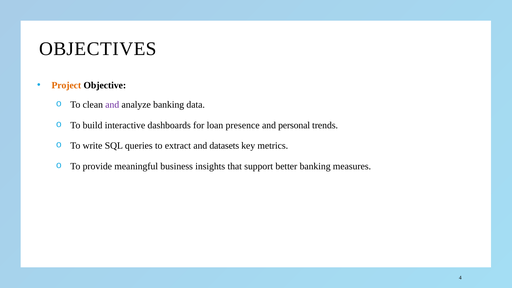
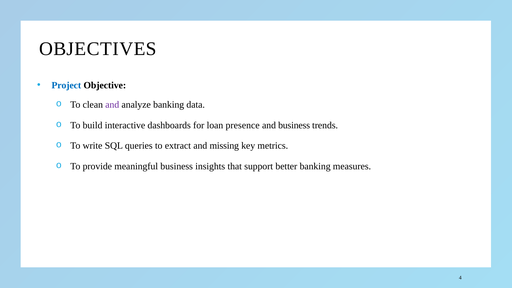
Project colour: orange -> blue
and personal: personal -> business
datasets: datasets -> missing
